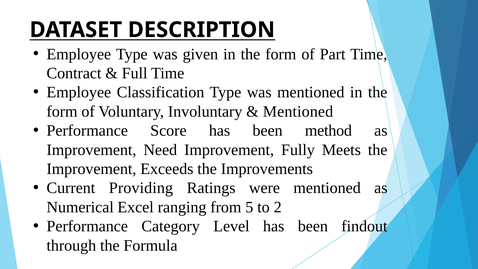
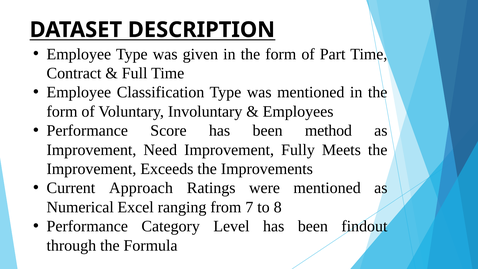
Mentioned at (298, 111): Mentioned -> Employees
Providing: Providing -> Approach
5: 5 -> 7
2: 2 -> 8
